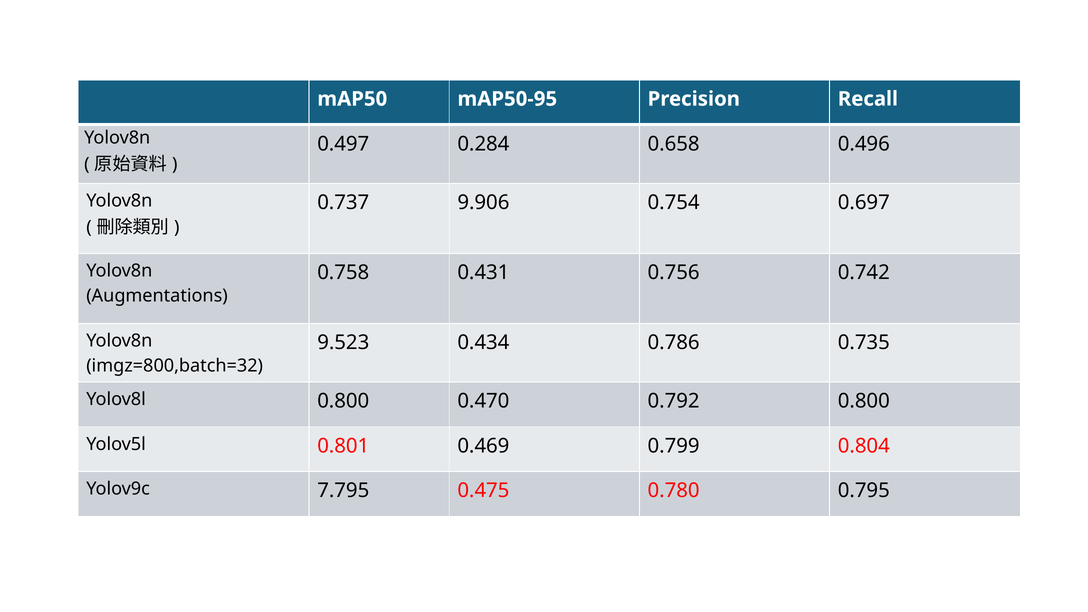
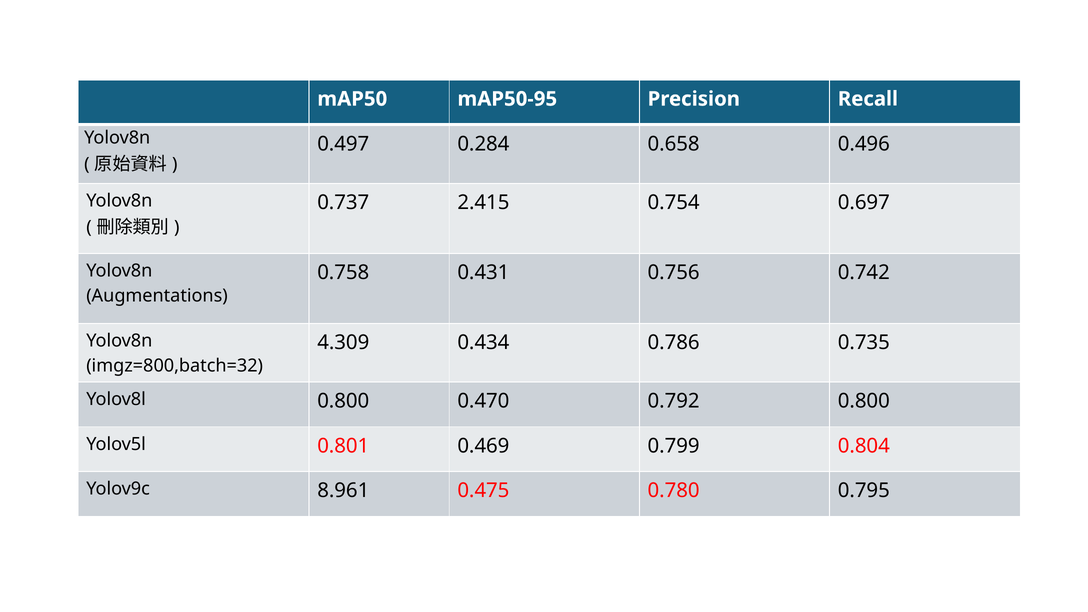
9.906: 9.906 -> 2.415
9.523: 9.523 -> 4.309
7.795: 7.795 -> 8.961
